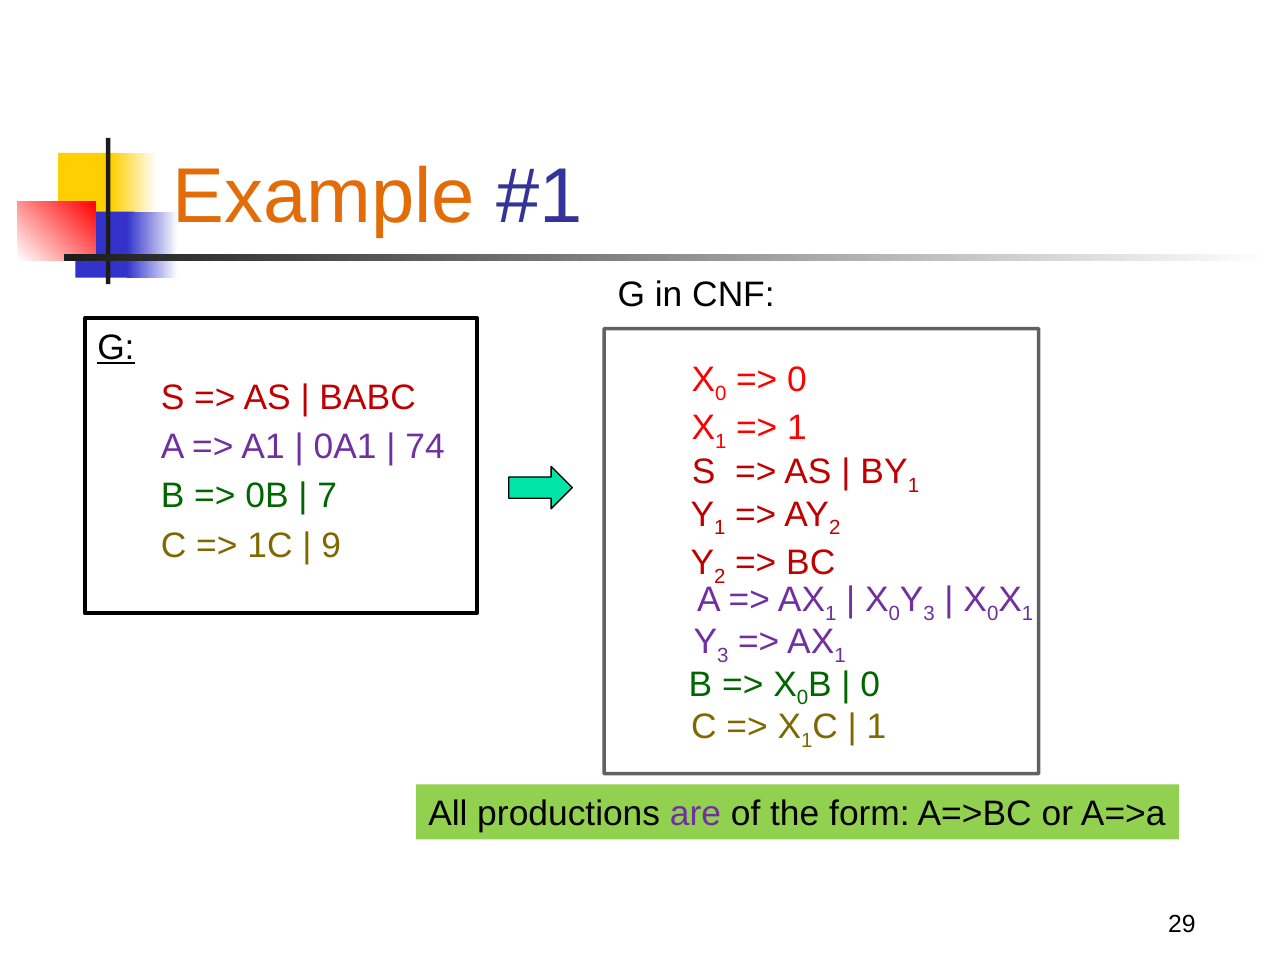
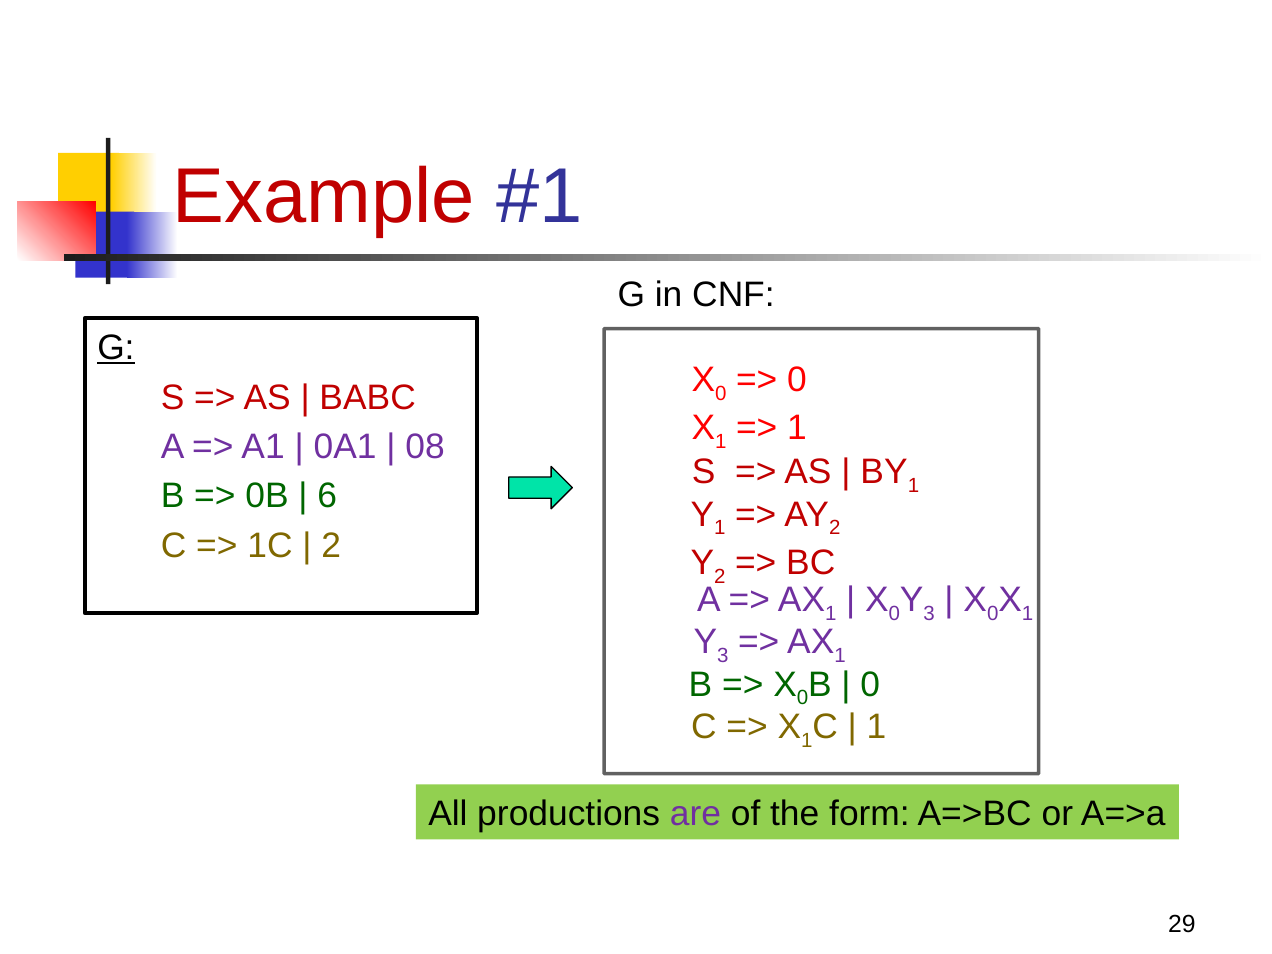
Example colour: orange -> red
74: 74 -> 08
7: 7 -> 6
9 at (331, 546): 9 -> 2
